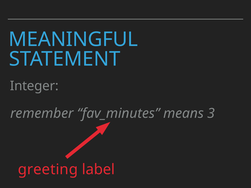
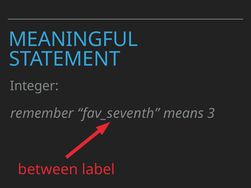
fav_minutes: fav_minutes -> fav_seventh
greeting: greeting -> between
